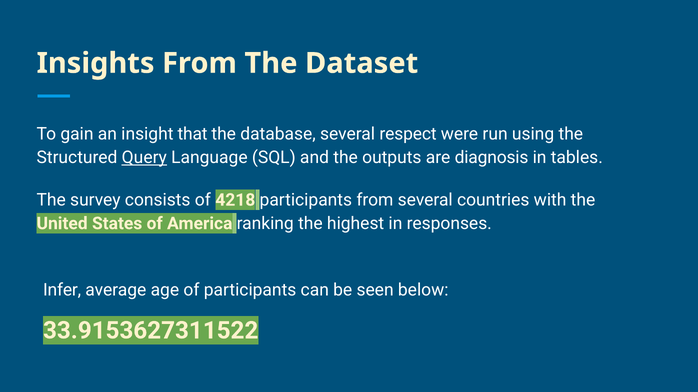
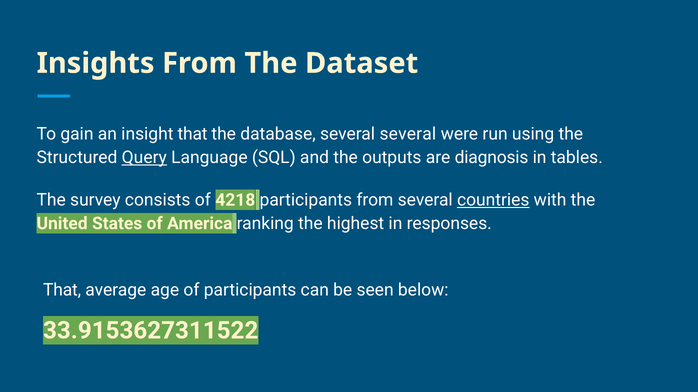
several respect: respect -> several
countries underline: none -> present
Infer at (62, 291): Infer -> That
